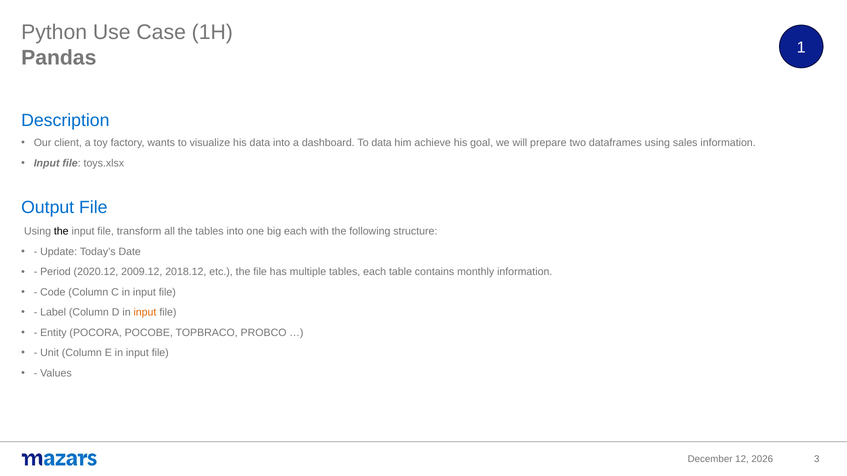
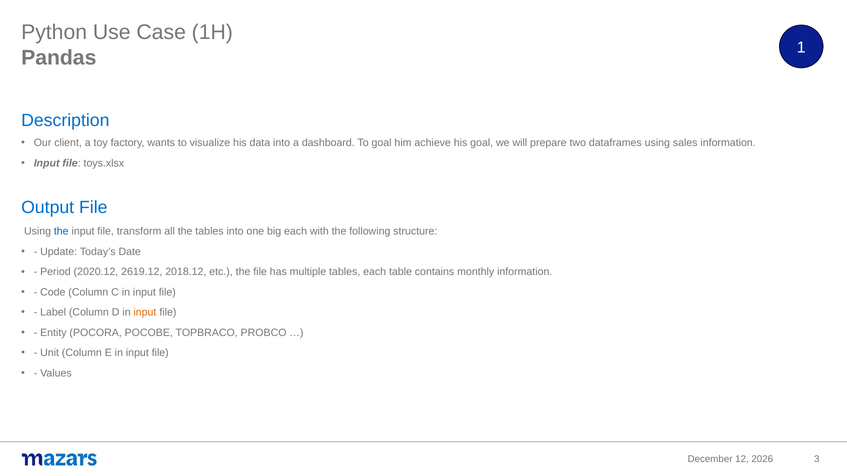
To data: data -> goal
the at (61, 232) colour: black -> blue
2009.12: 2009.12 -> 2619.12
